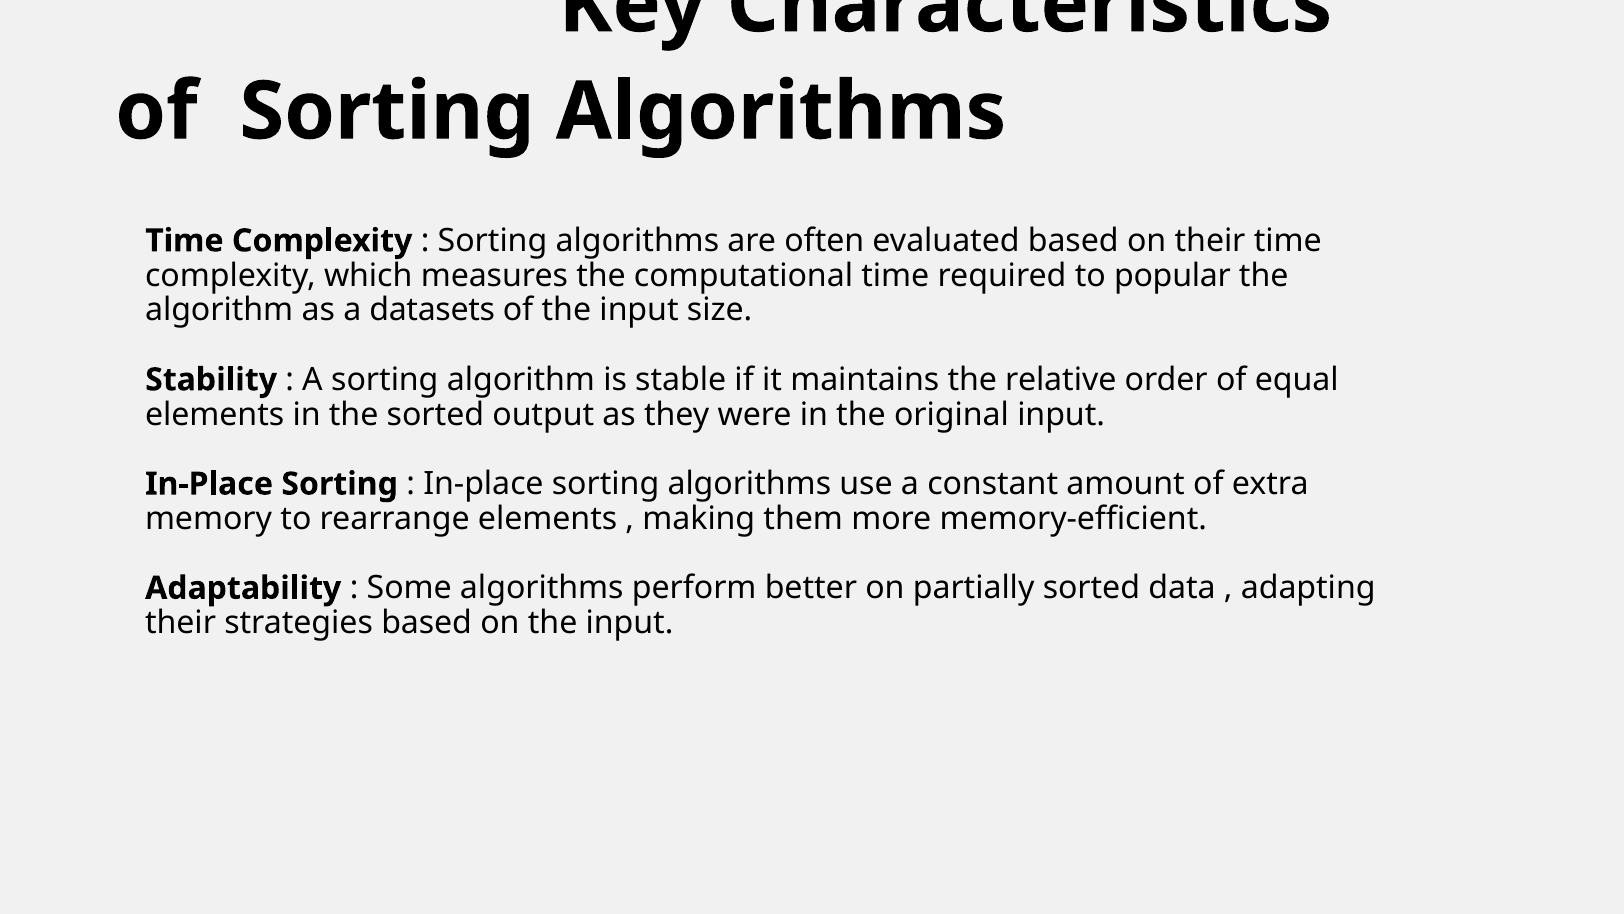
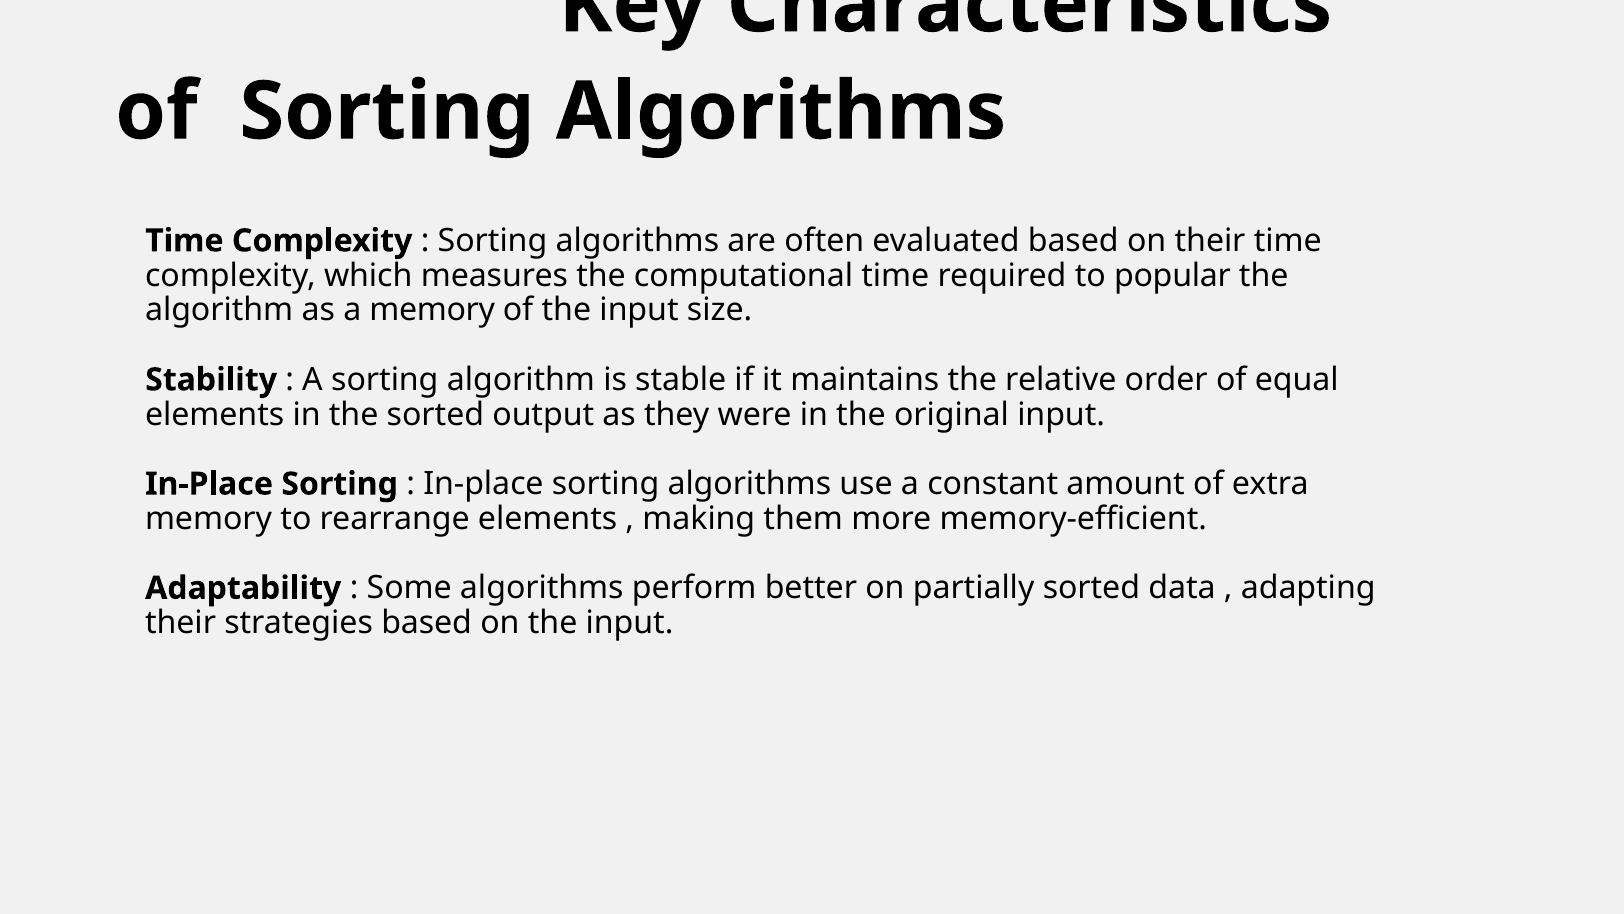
a datasets: datasets -> memory
